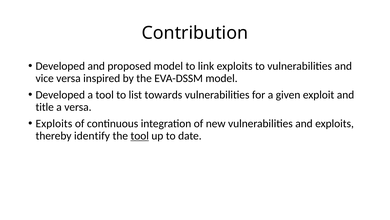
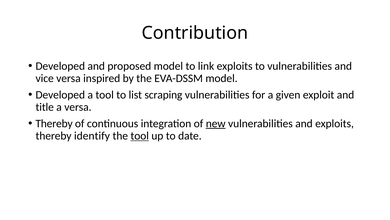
towards: towards -> scraping
Exploits at (54, 123): Exploits -> Thereby
new underline: none -> present
